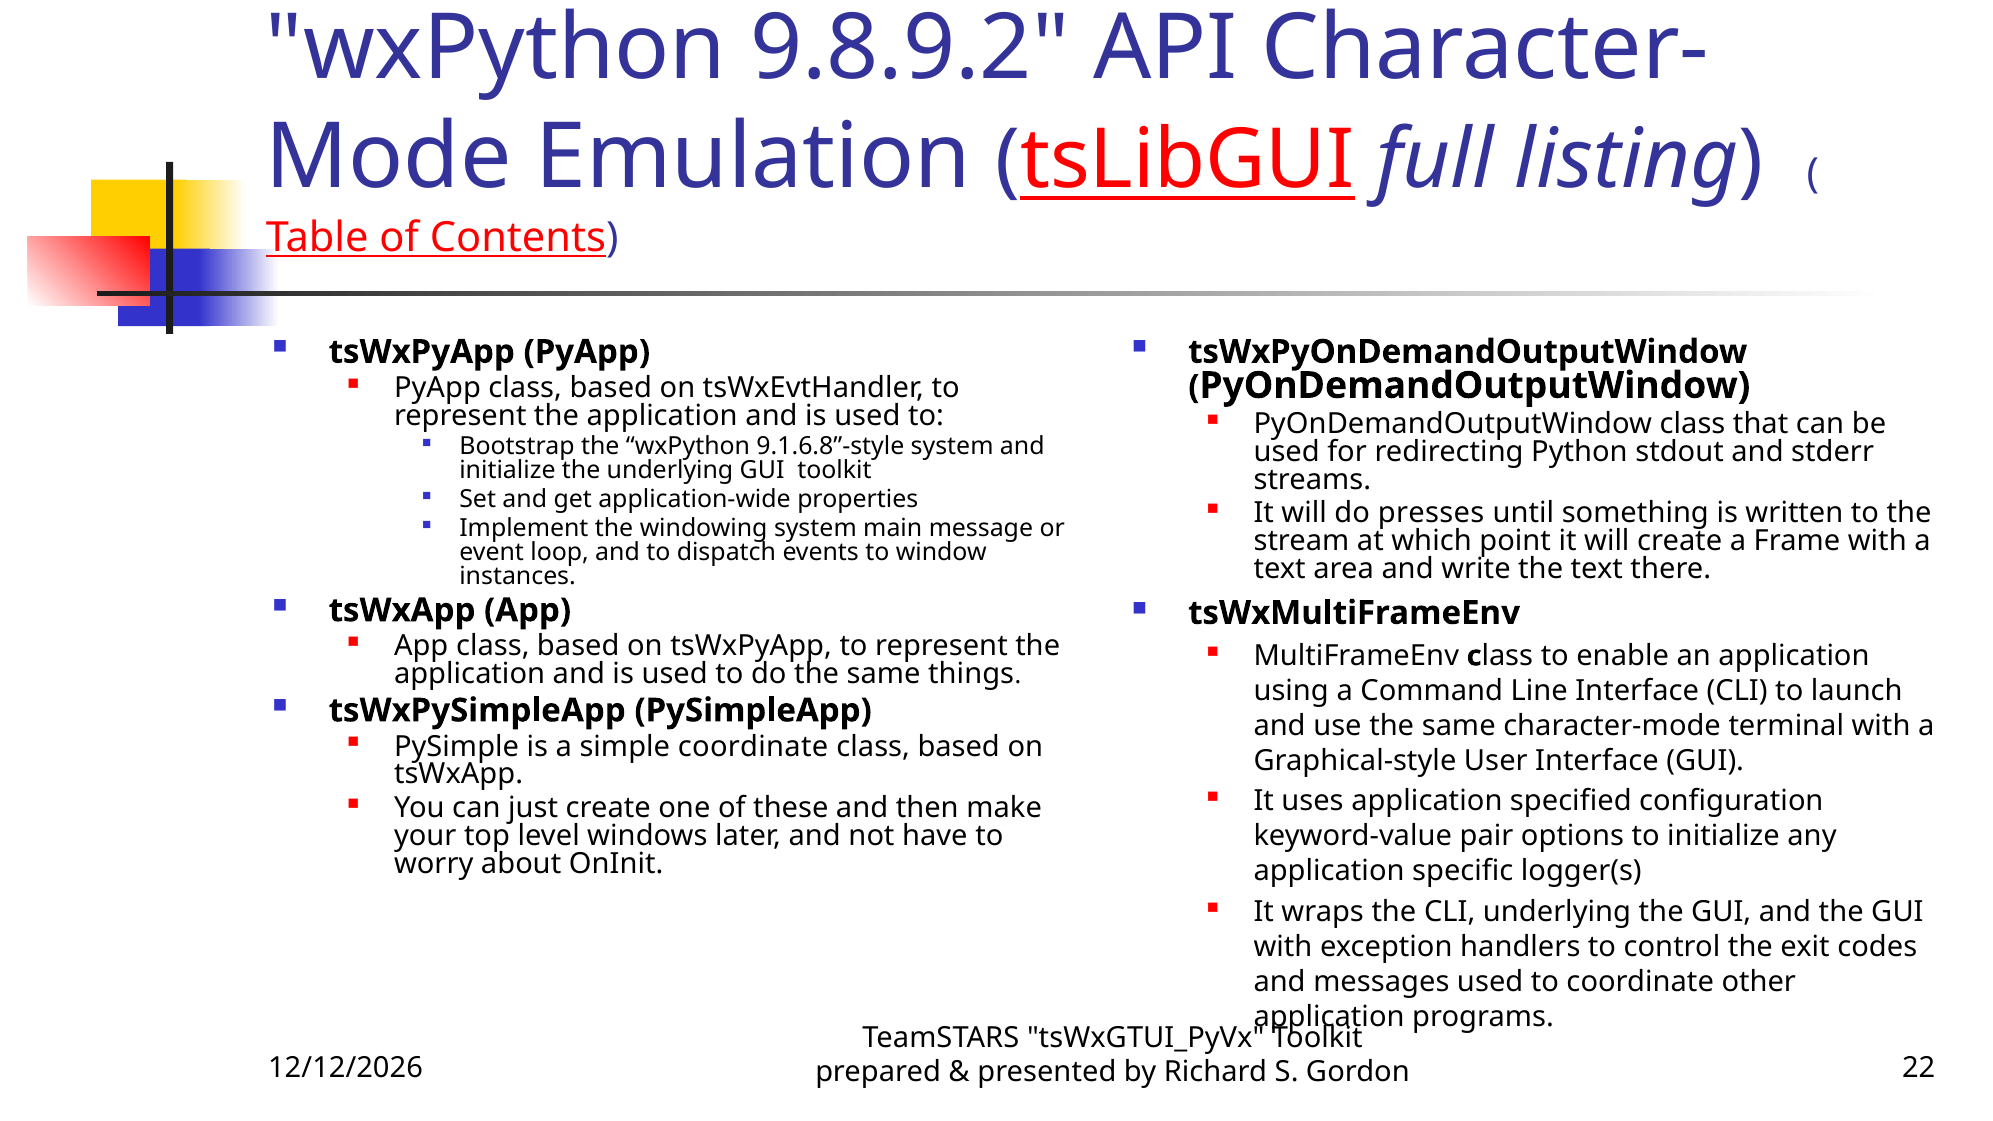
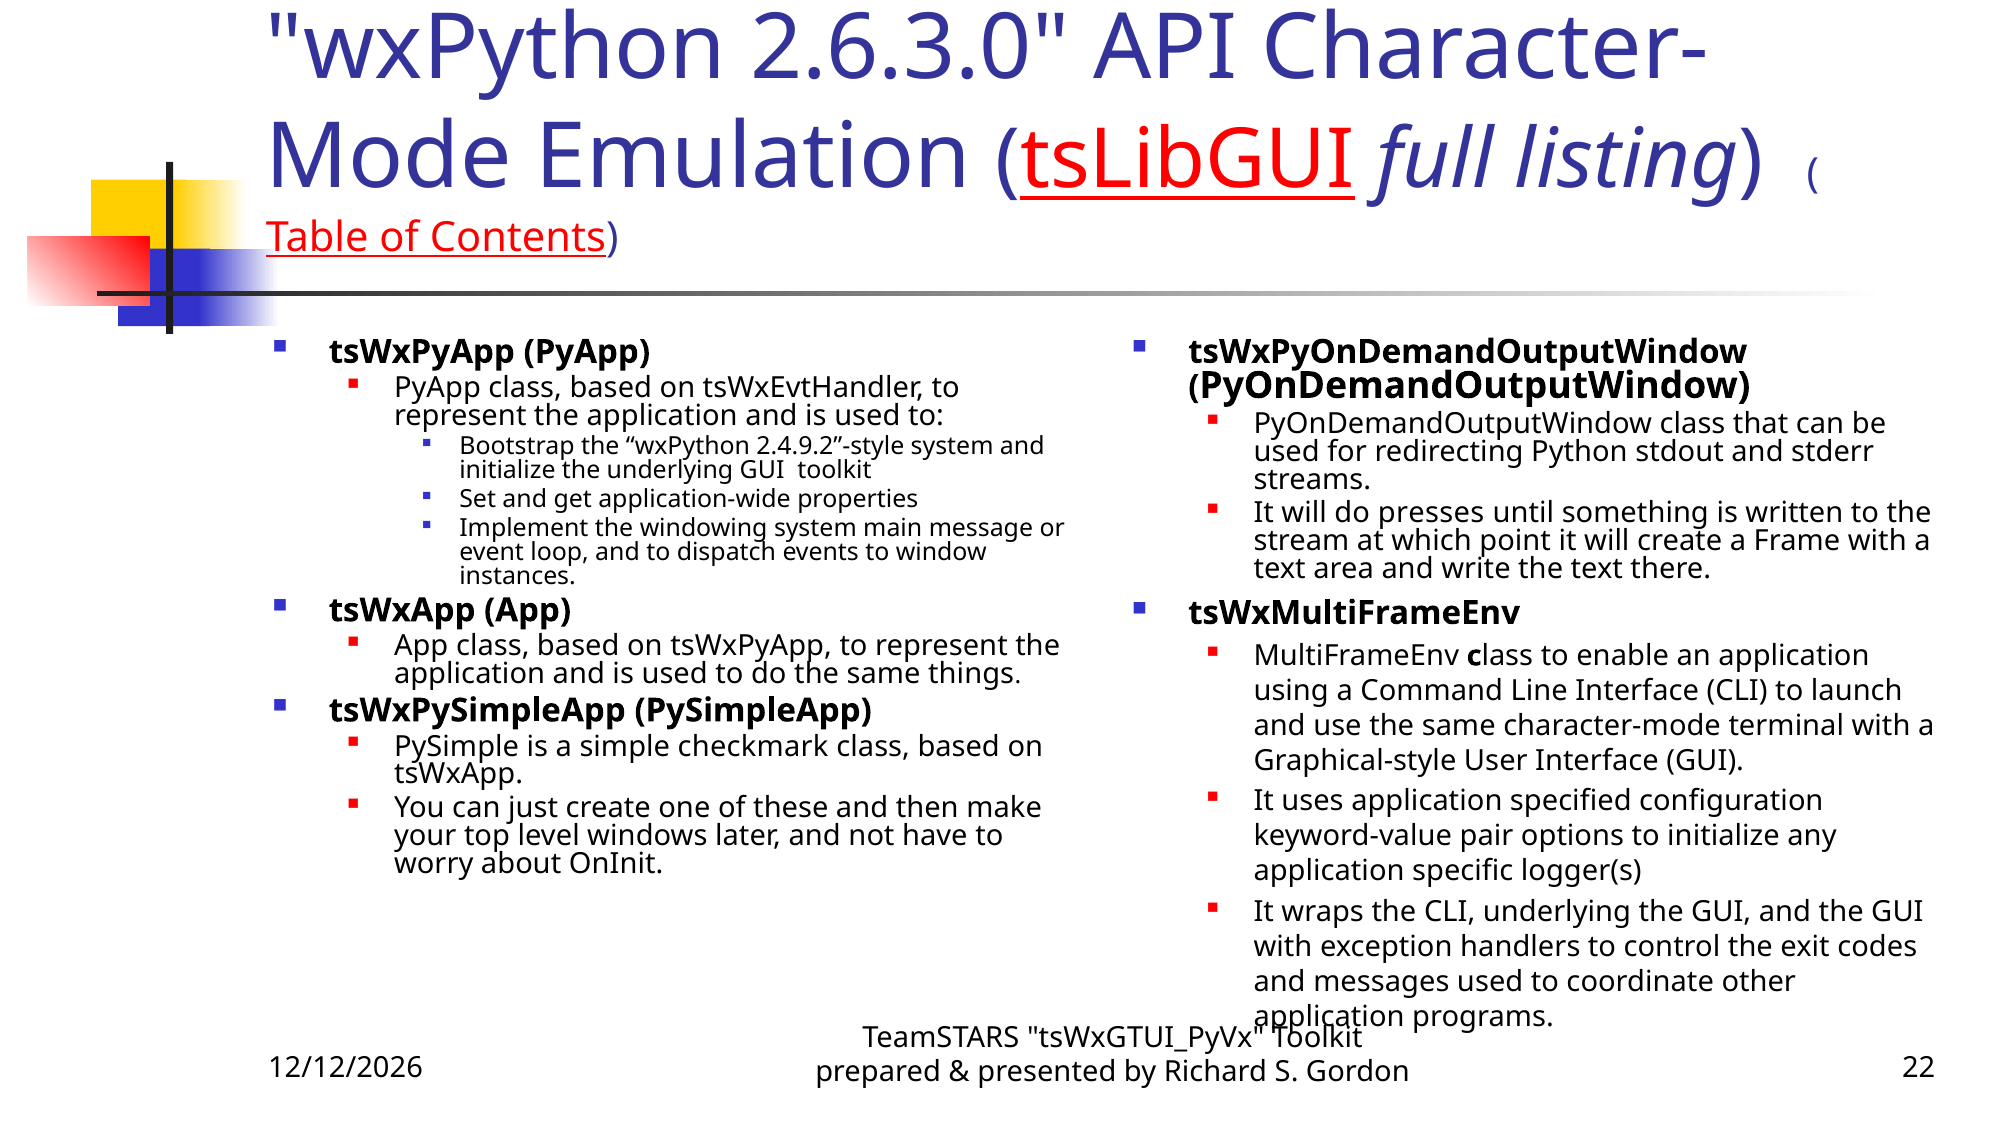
9.8.9.2: 9.8.9.2 -> 2.6.3.0
9.1.6.8”-style: 9.1.6.8”-style -> 2.4.9.2”-style
simple coordinate: coordinate -> checkmark
